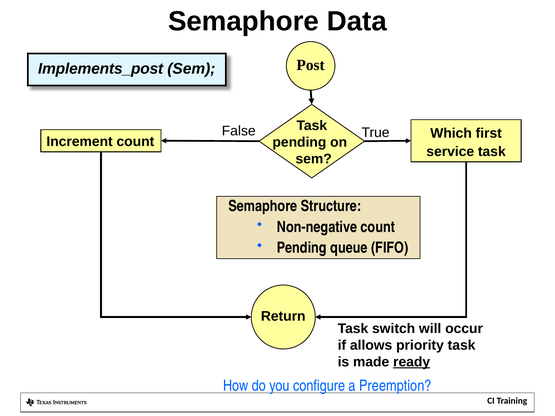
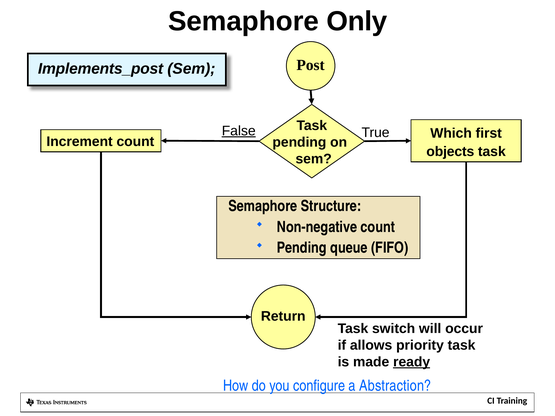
Data: Data -> Only
False underline: none -> present
service: service -> objects
Preemption: Preemption -> Abstraction
